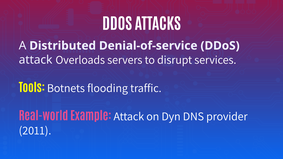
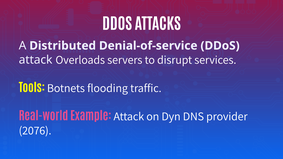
2011: 2011 -> 2076
